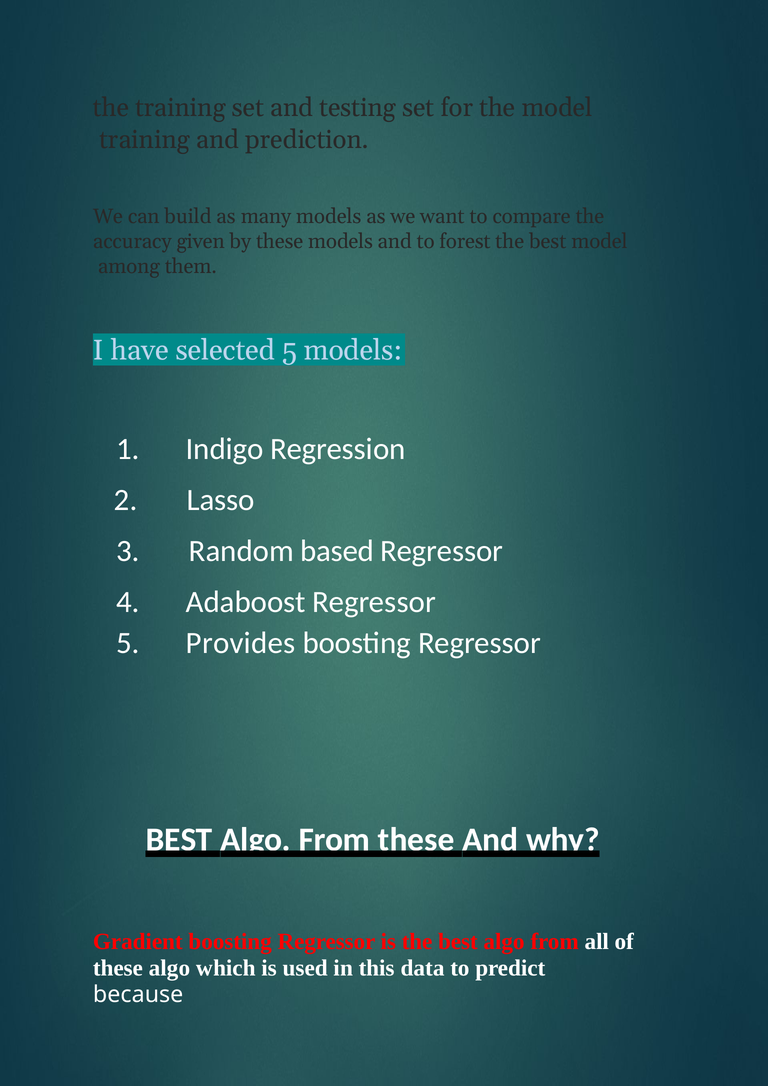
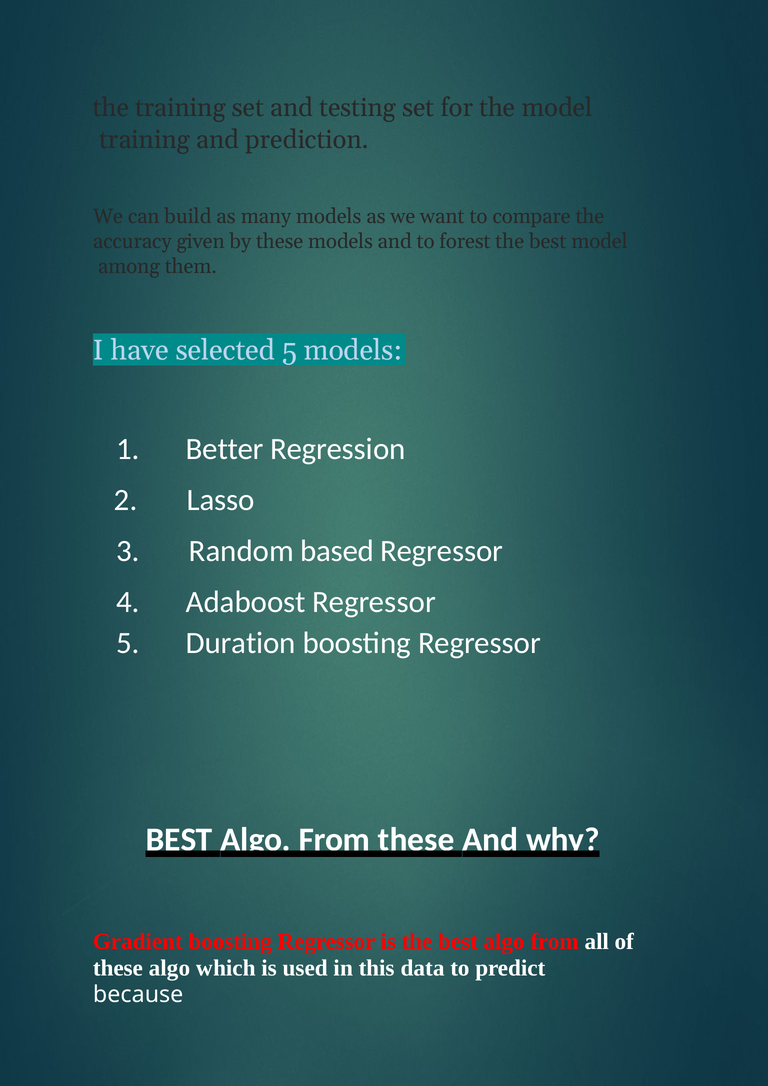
Indigo: Indigo -> Better
Provides: Provides -> Duration
